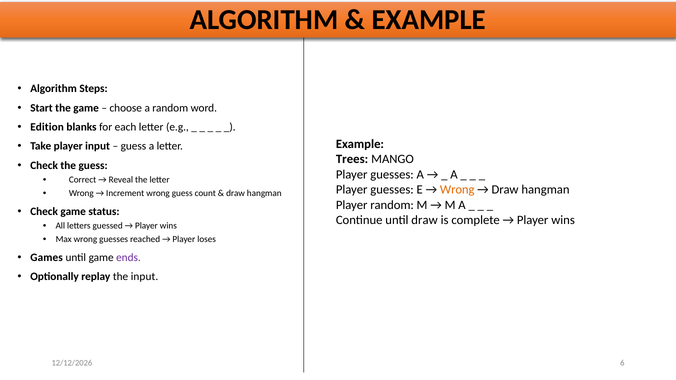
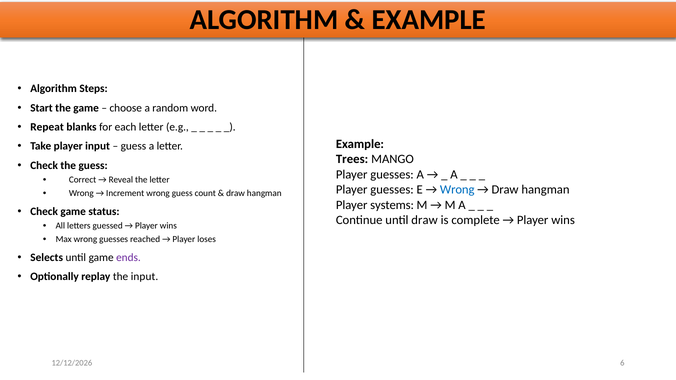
Edition: Edition -> Repeat
Wrong at (457, 190) colour: orange -> blue
Player random: random -> systems
Games: Games -> Selects
